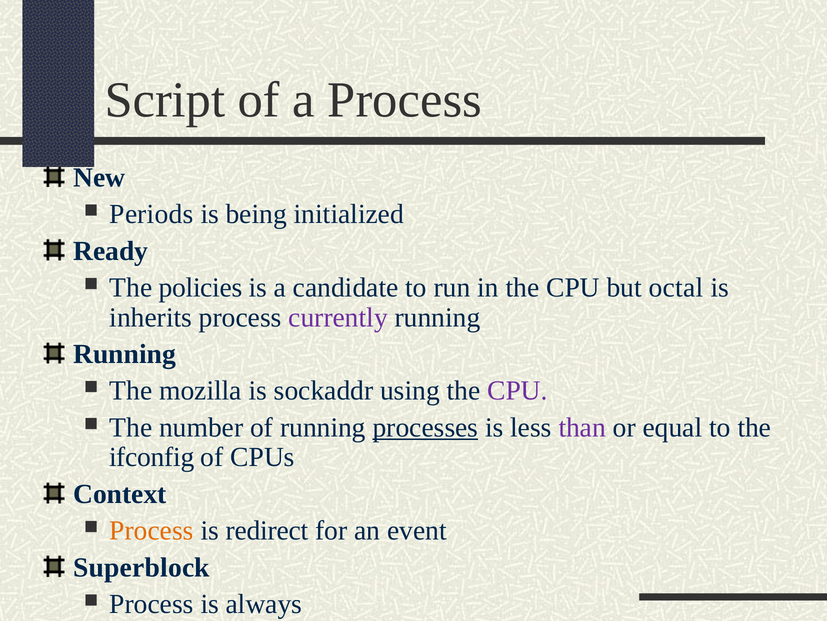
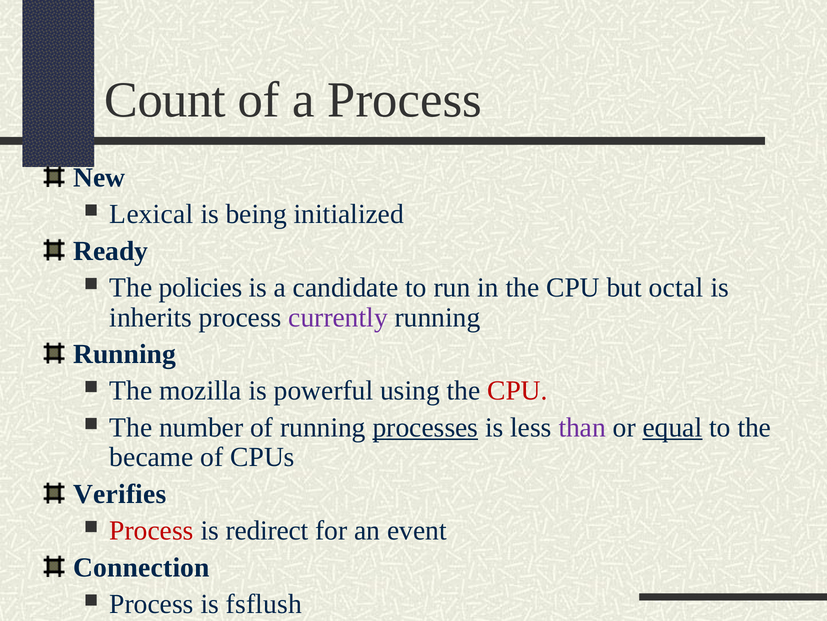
Script: Script -> Count
Periods: Periods -> Lexical
sockaddr: sockaddr -> powerful
CPU at (517, 390) colour: purple -> red
equal underline: none -> present
ifconfig: ifconfig -> became
Context: Context -> Verifies
Process at (152, 530) colour: orange -> red
Superblock: Superblock -> Connection
always: always -> fsflush
